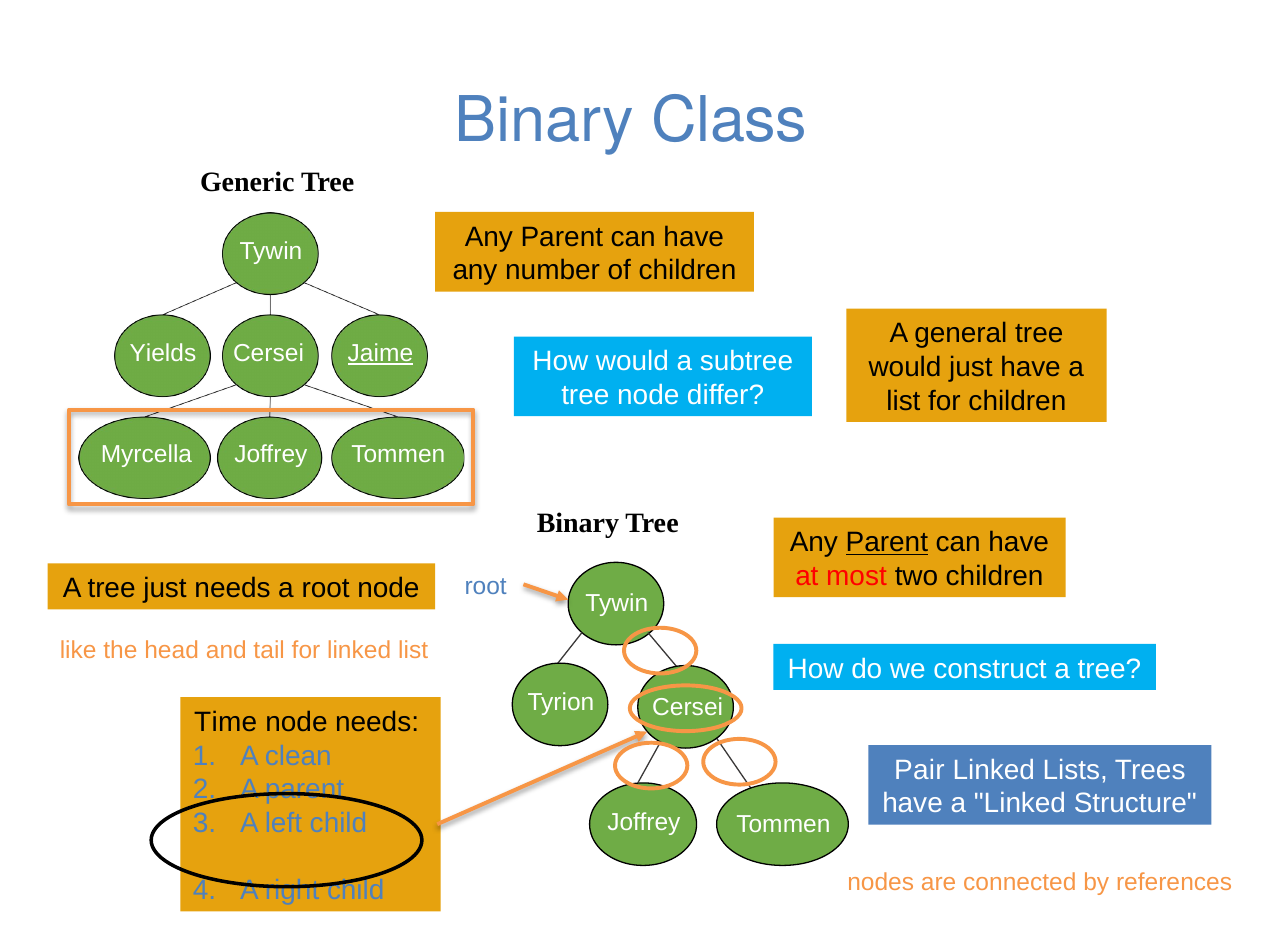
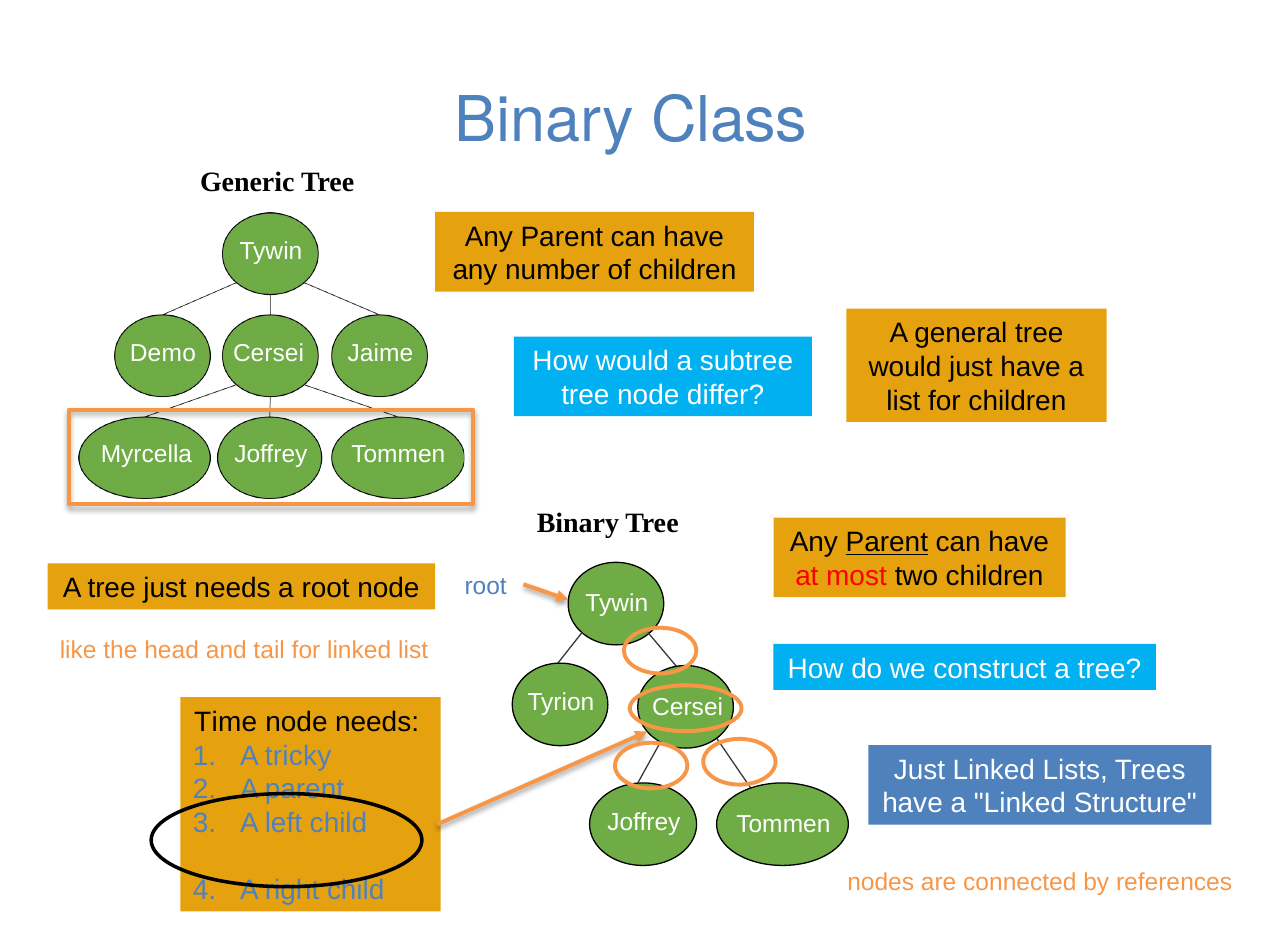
Yields: Yields -> Demo
Jaime underline: present -> none
clean: clean -> tricky
Pair at (919, 770): Pair -> Just
